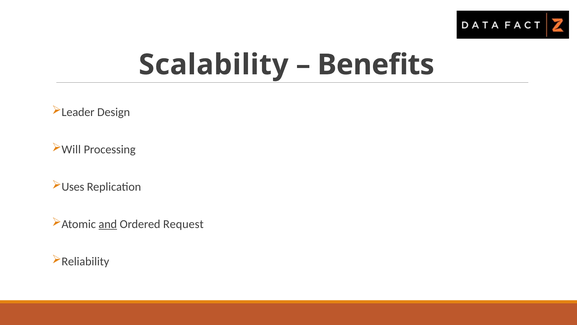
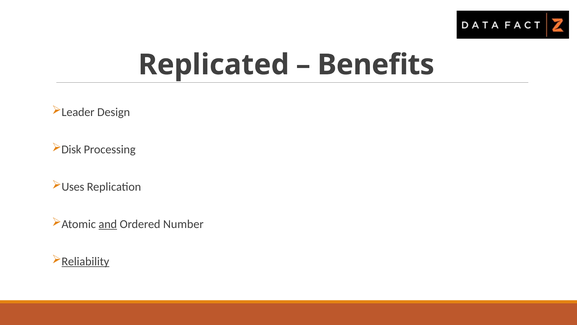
Scalability: Scalability -> Replicated
Will: Will -> Disk
Request: Request -> Number
Reliability underline: none -> present
